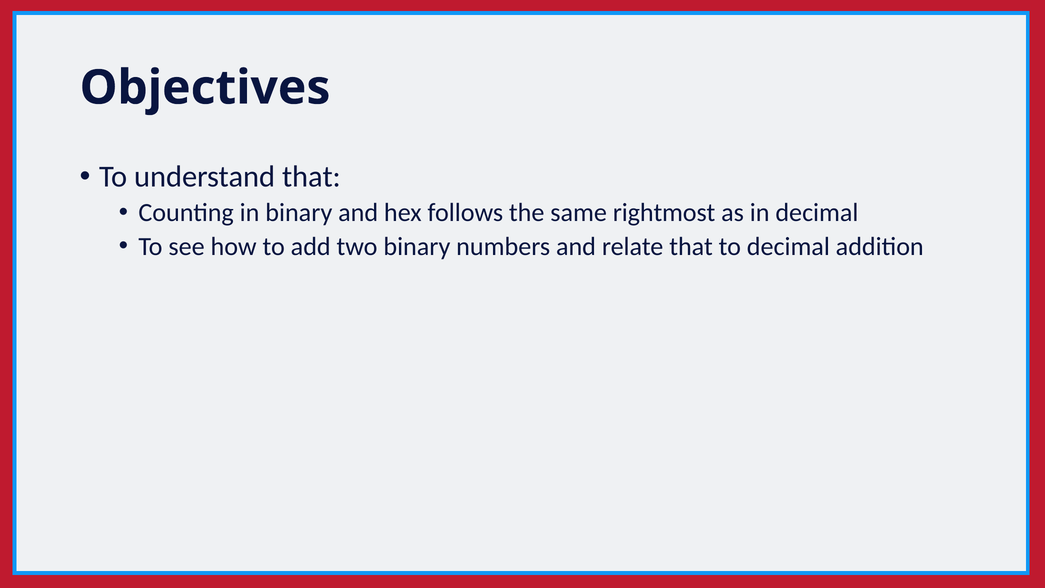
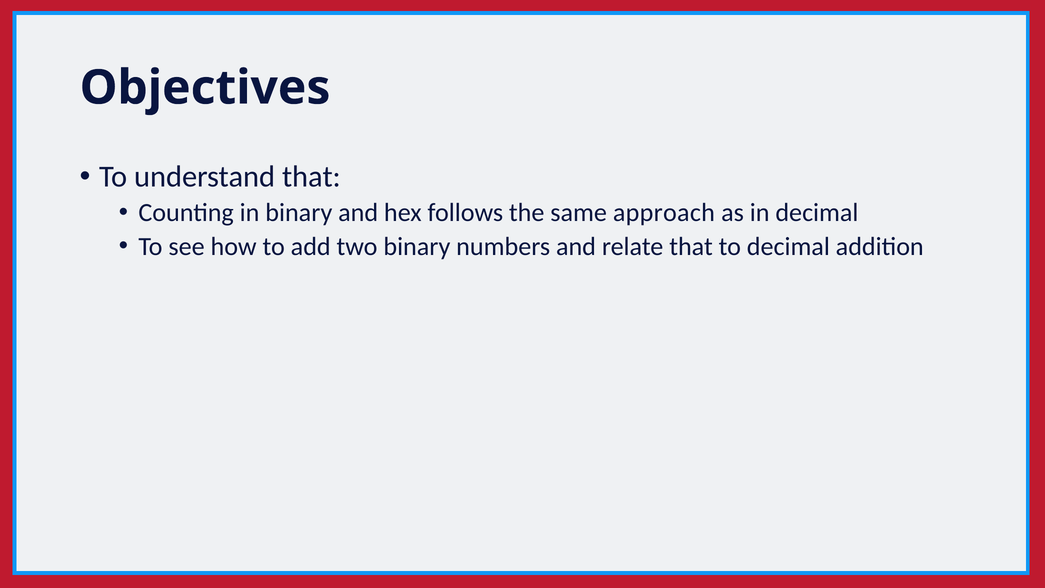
rightmost: rightmost -> approach
